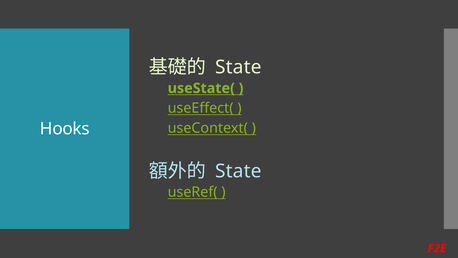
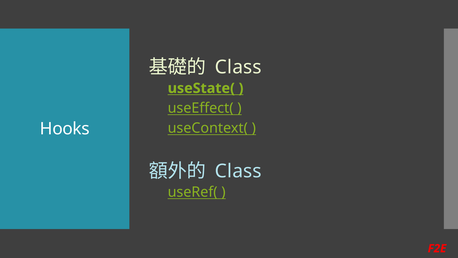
State at (238, 67): State -> Class
State at (238, 171): State -> Class
